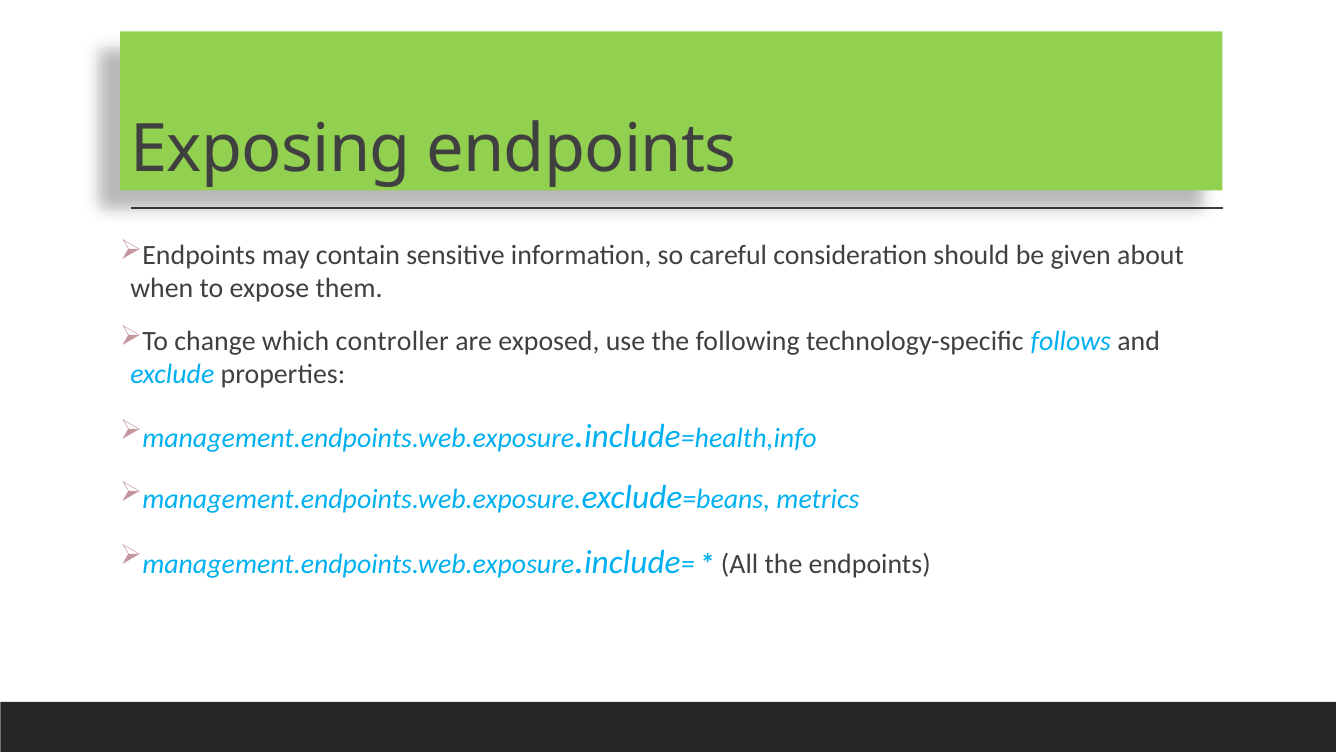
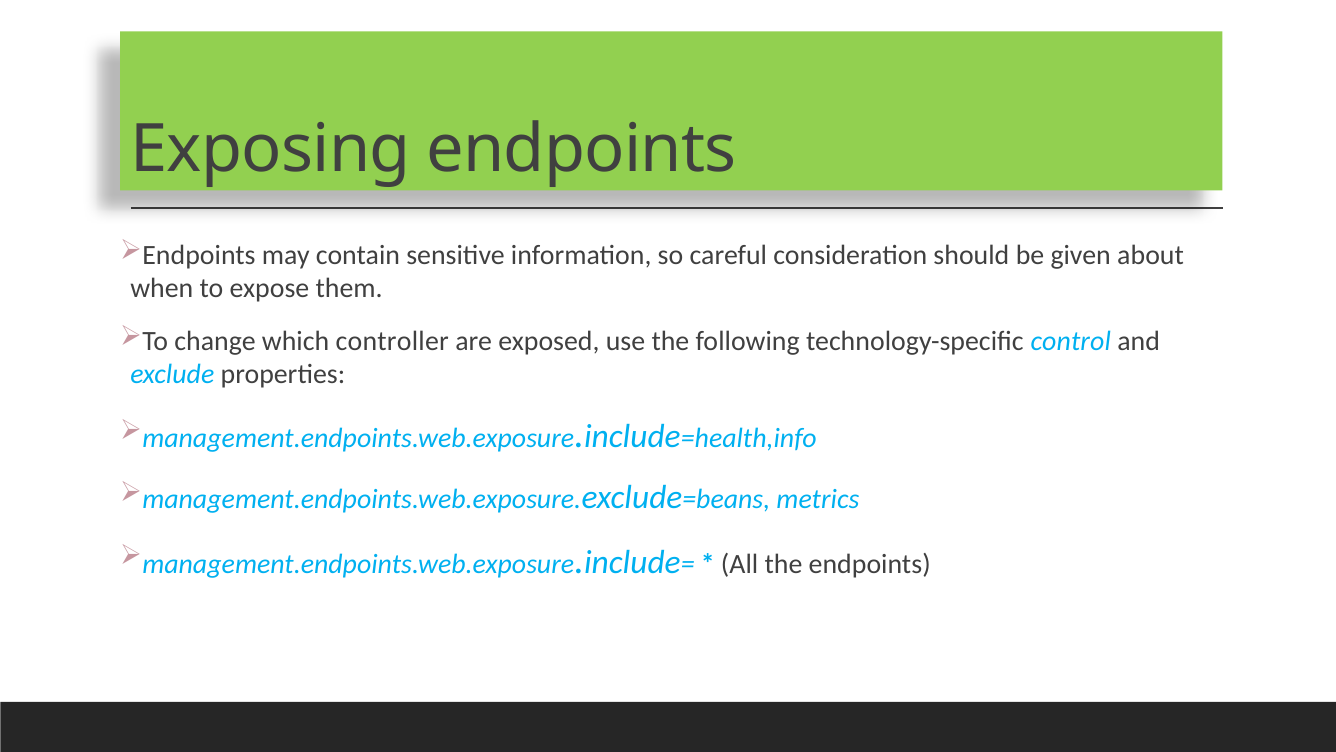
follows: follows -> control
